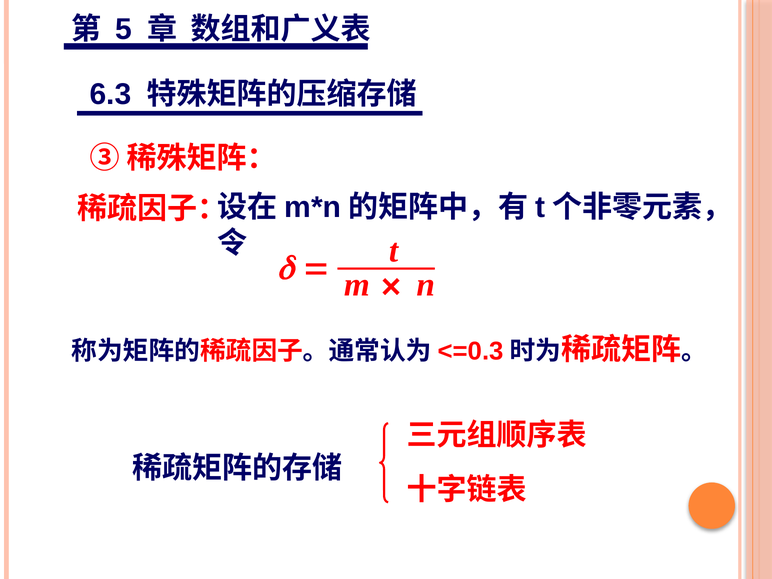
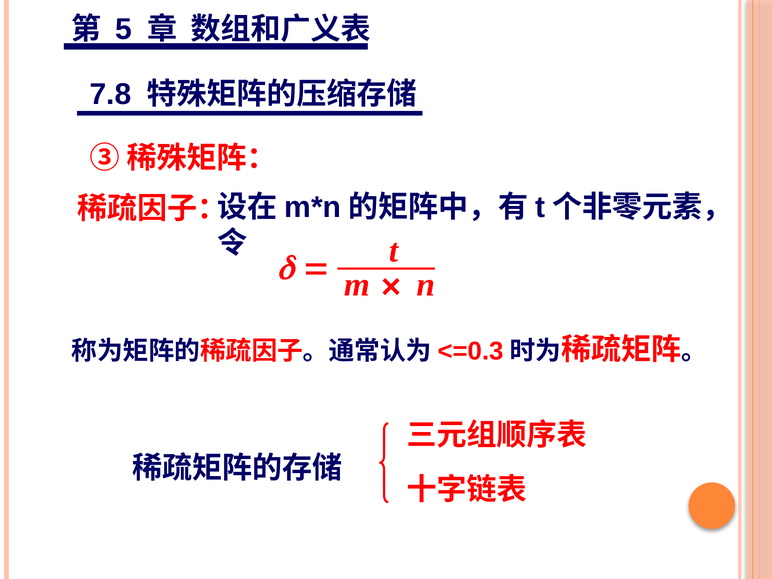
6.3: 6.3 -> 7.8
